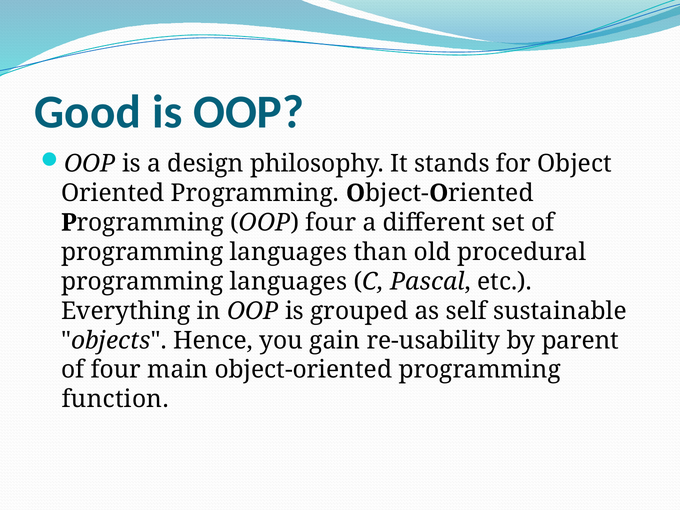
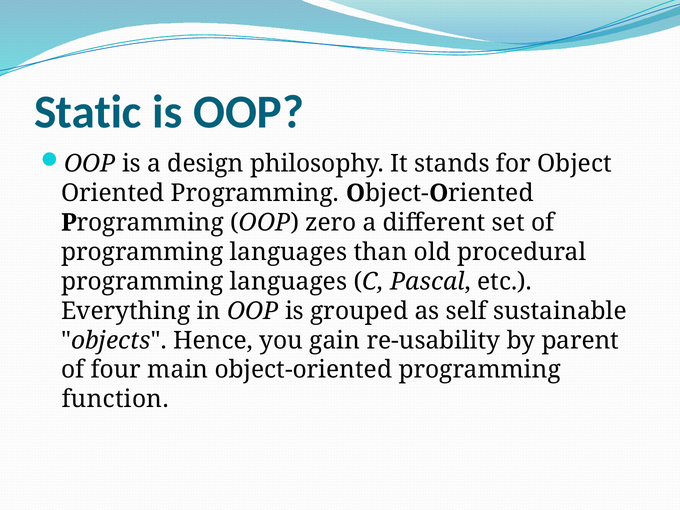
Good: Good -> Static
OOP four: four -> zero
